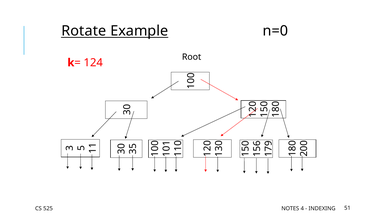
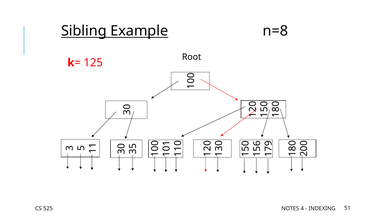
Rotate: Rotate -> Sibling
n=0: n=0 -> n=8
124: 124 -> 125
